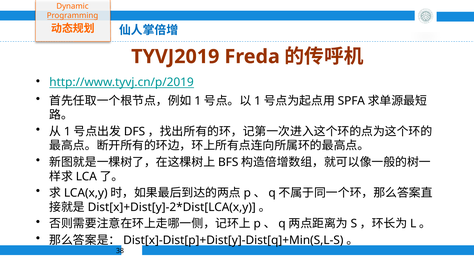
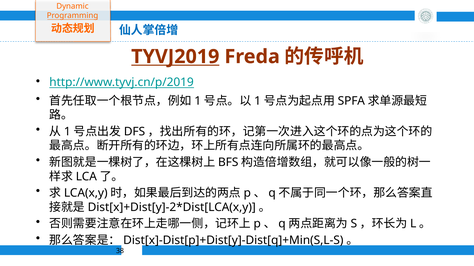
TYVJ2019 underline: none -> present
